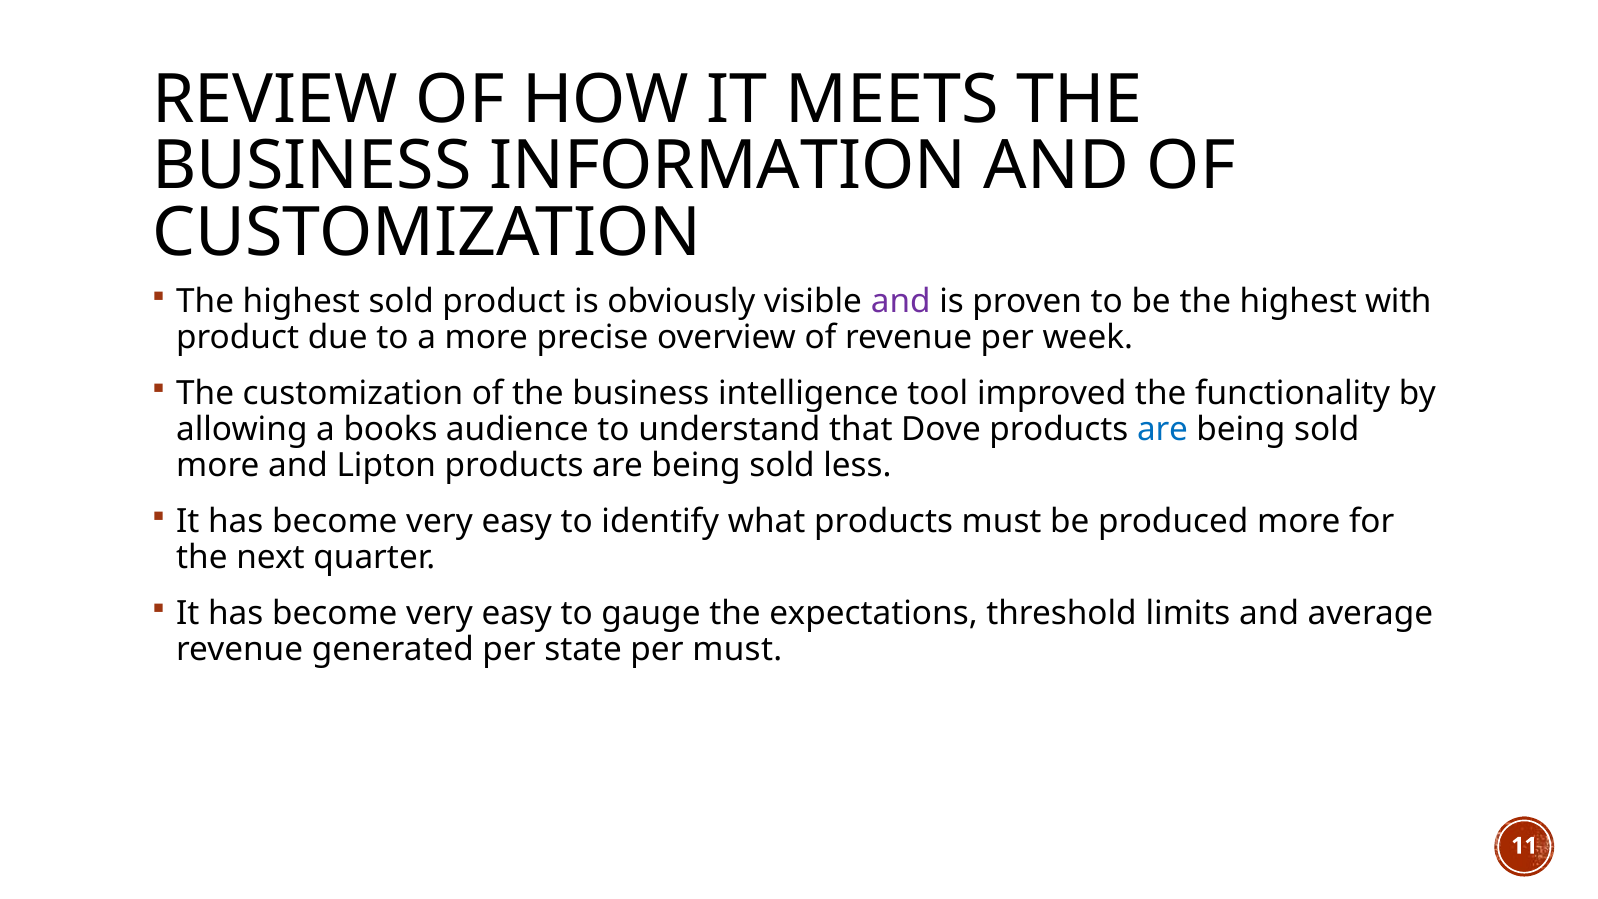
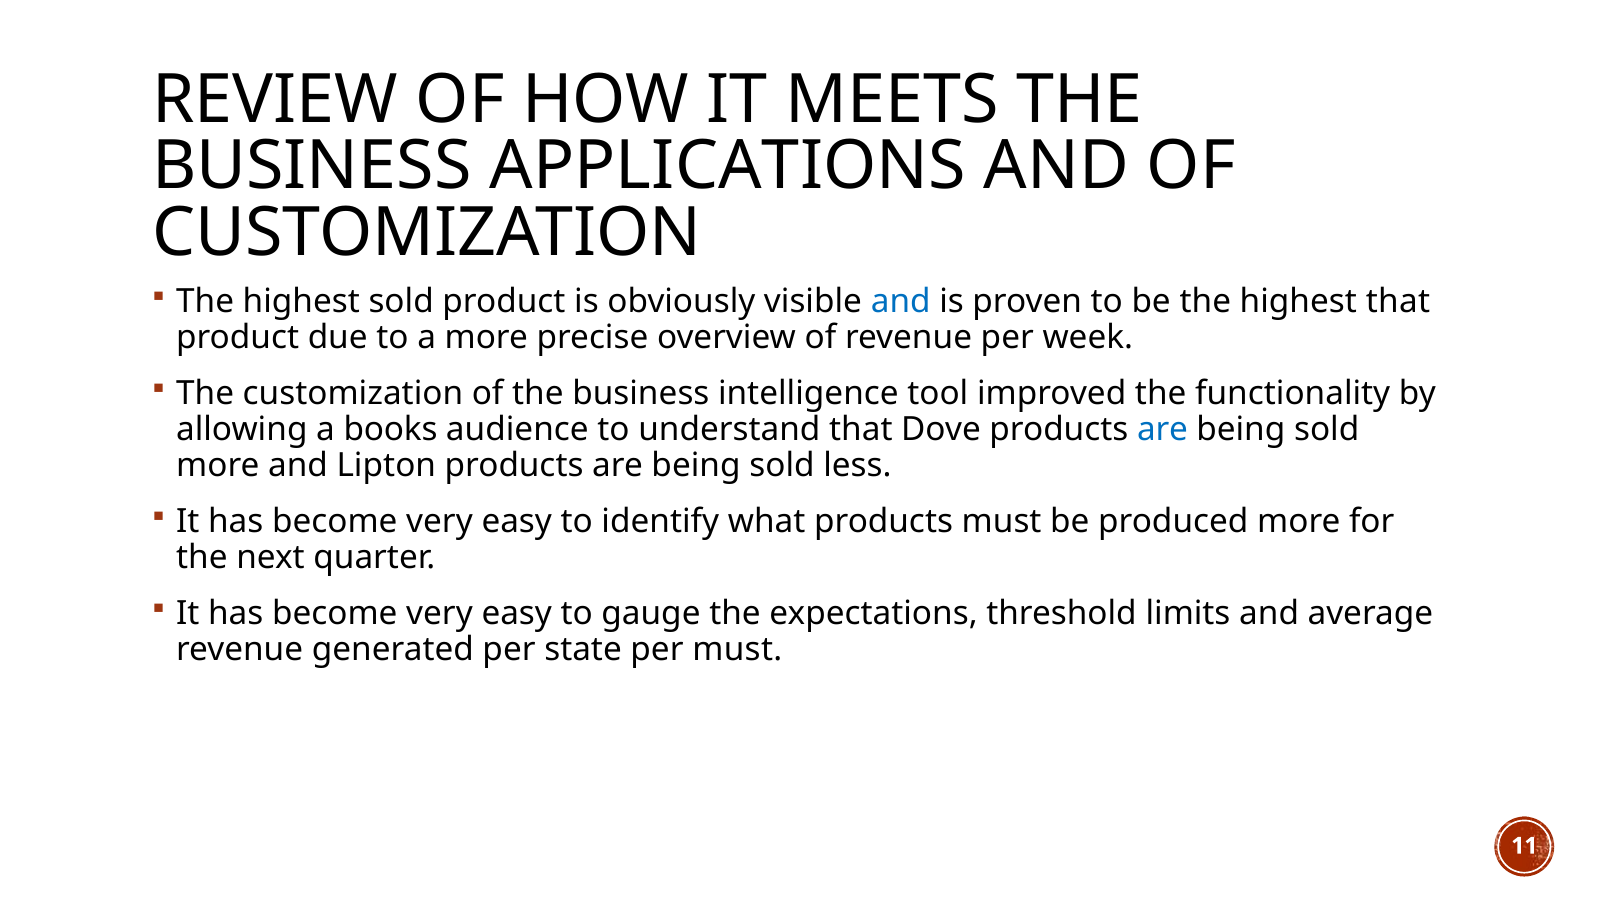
INFORMATION: INFORMATION -> APPLICATIONS
and at (901, 302) colour: purple -> blue
highest with: with -> that
